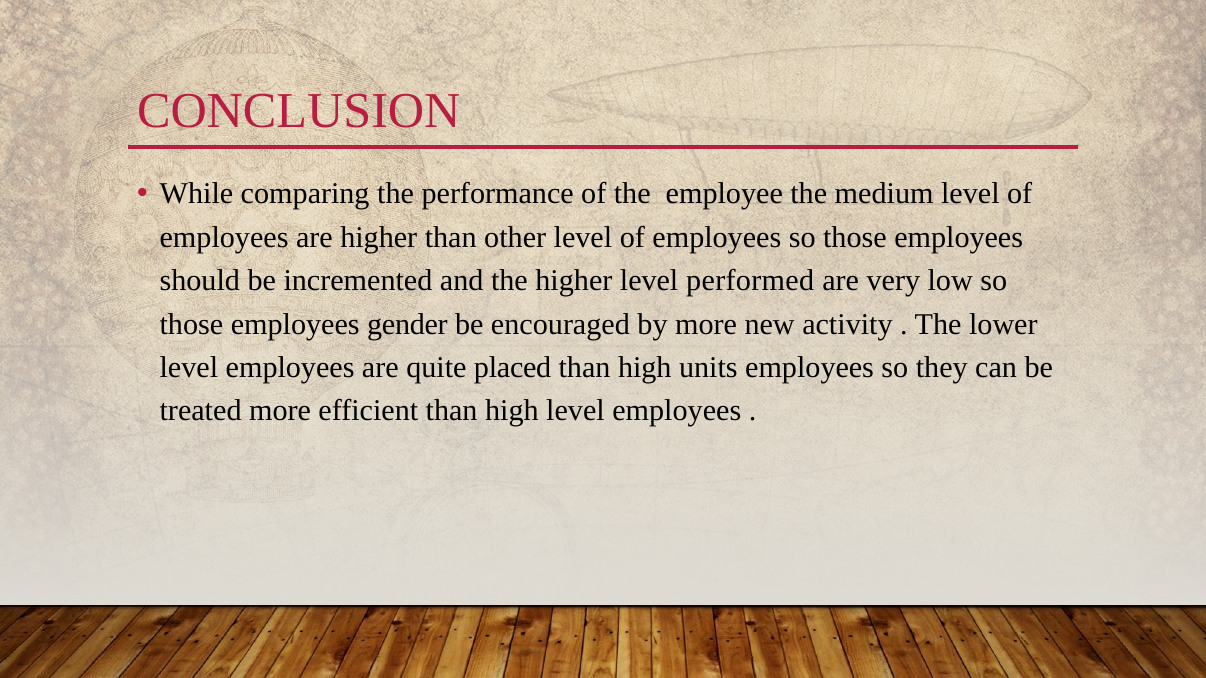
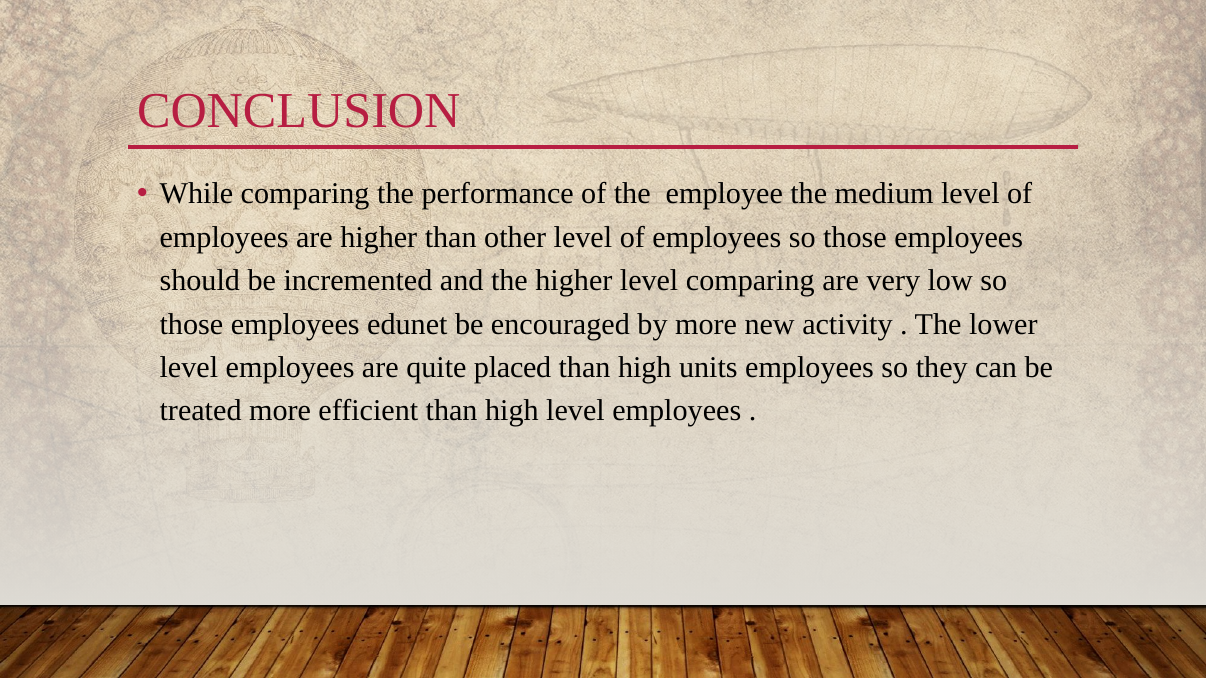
level performed: performed -> comparing
gender: gender -> edunet
